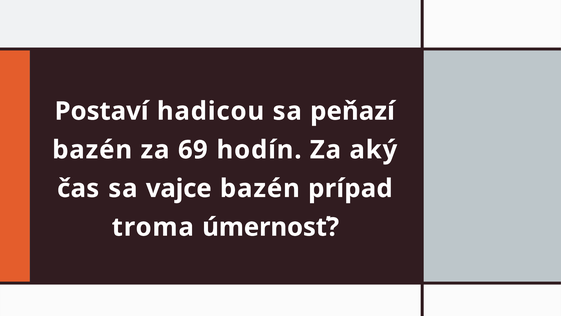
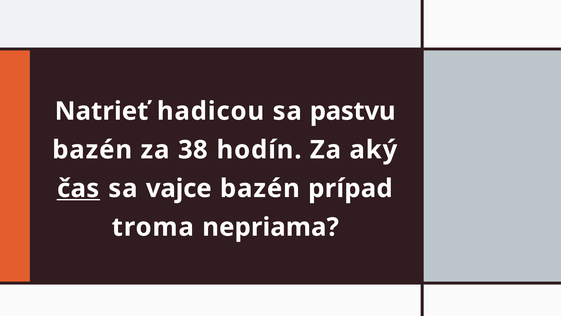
Postaví: Postaví -> Natrieť
peňazí: peňazí -> pastvu
69: 69 -> 38
čas underline: none -> present
úmernosť: úmernosť -> nepriama
